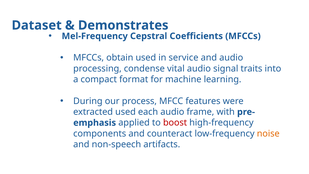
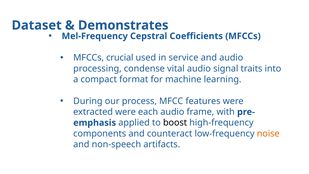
obtain: obtain -> crucial
extracted used: used -> were
boost colour: red -> black
